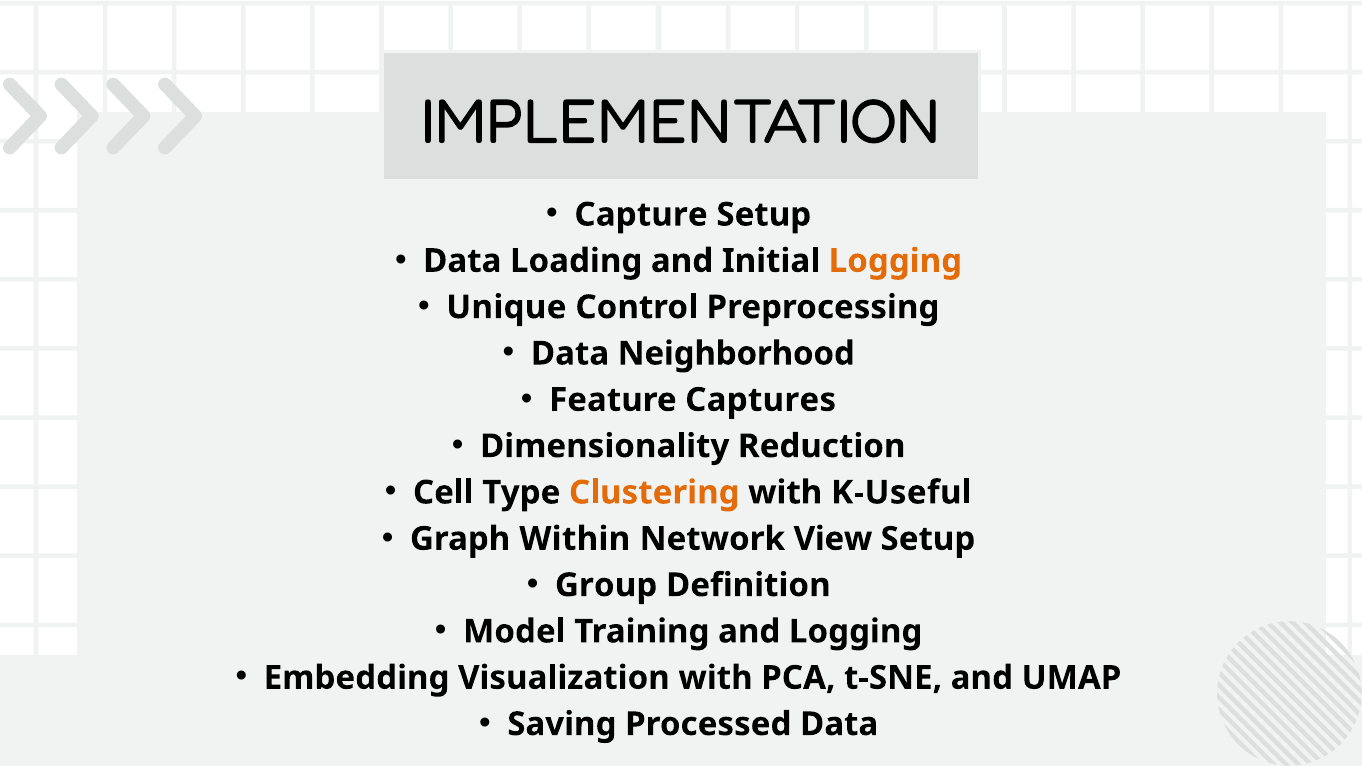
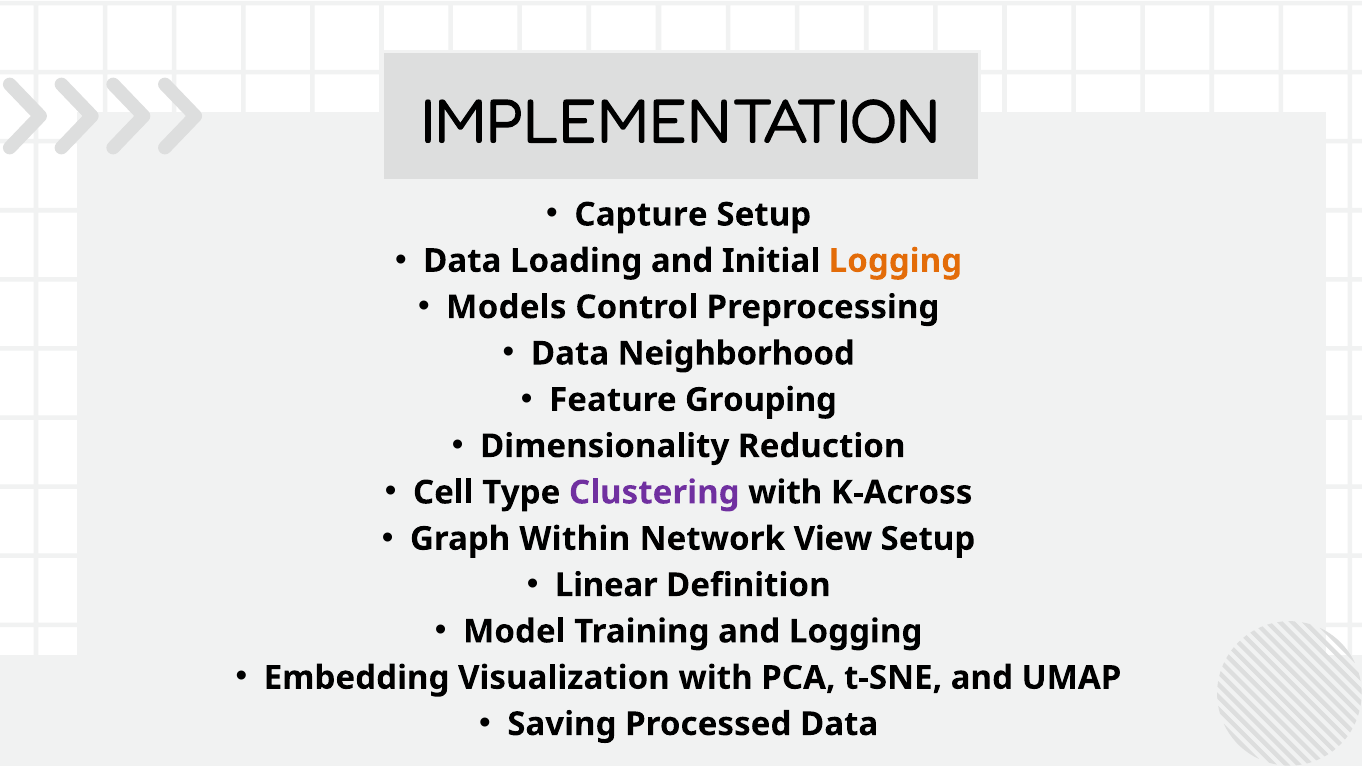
Unique: Unique -> Models
Captures: Captures -> Grouping
Clustering colour: orange -> purple
K-Useful: K-Useful -> K-Across
Group: Group -> Linear
